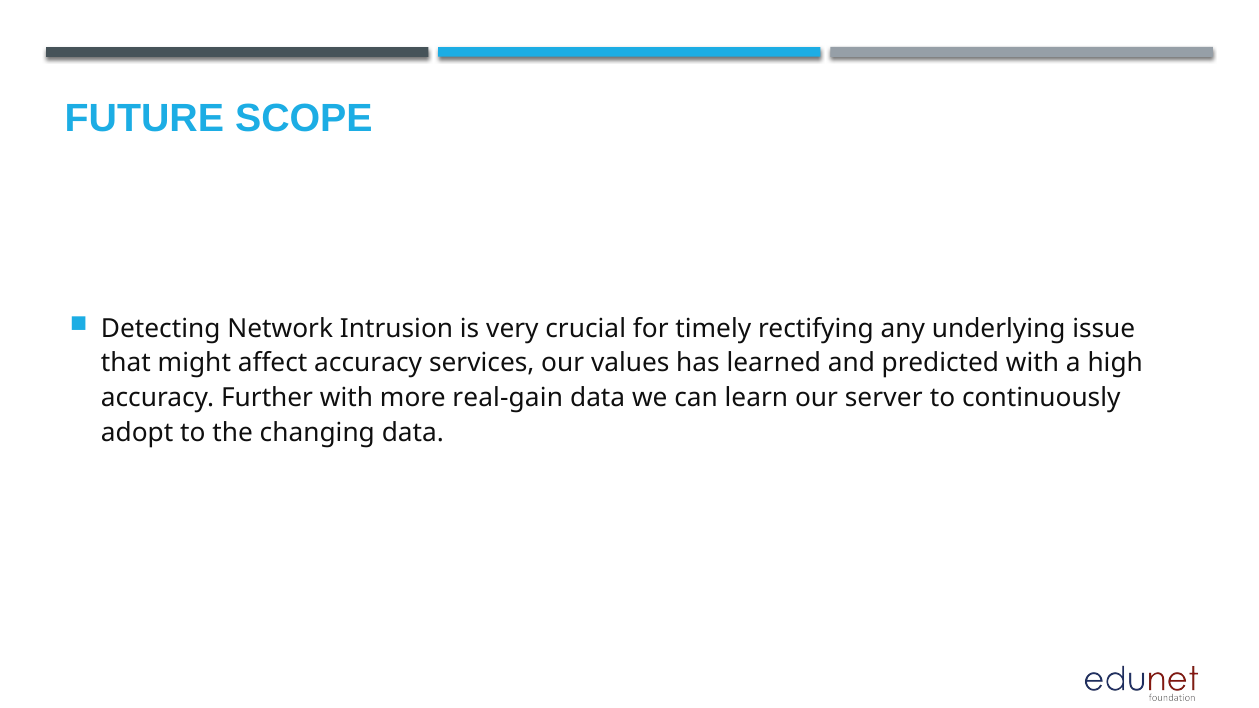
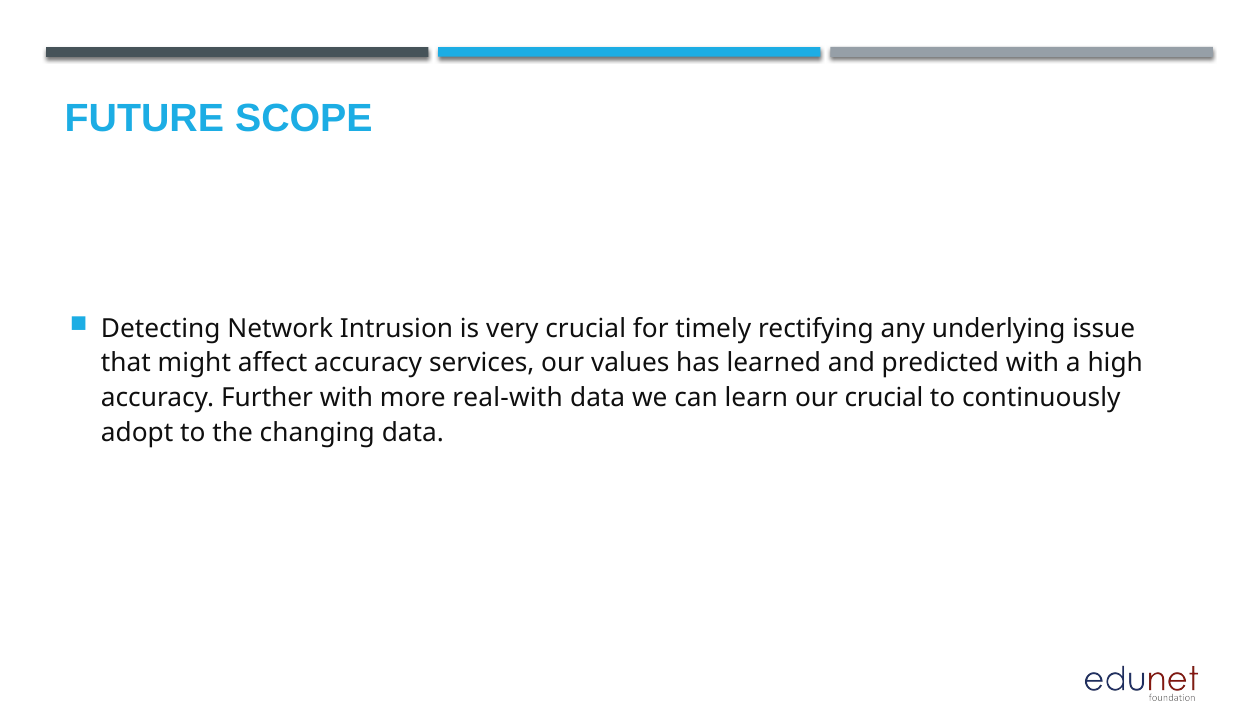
real-gain: real-gain -> real-with
our server: server -> crucial
